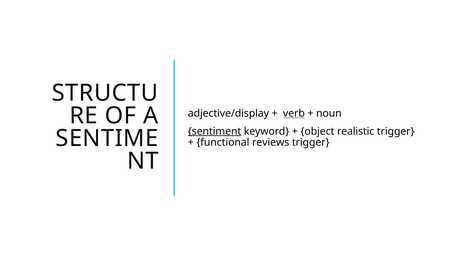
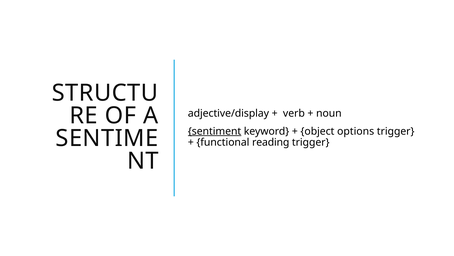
verb underline: present -> none
realistic: realistic -> options
reviews: reviews -> reading
